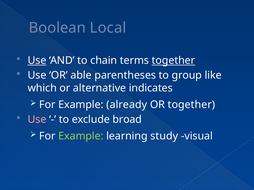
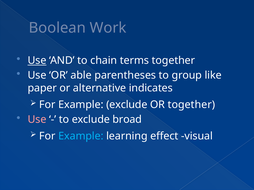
Local: Local -> Work
together at (173, 61) underline: present -> none
which: which -> paper
Example already: already -> exclude
Example at (81, 136) colour: light green -> light blue
study: study -> effect
